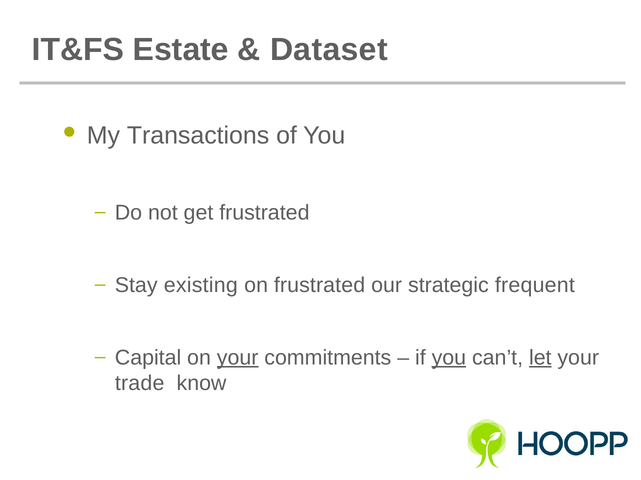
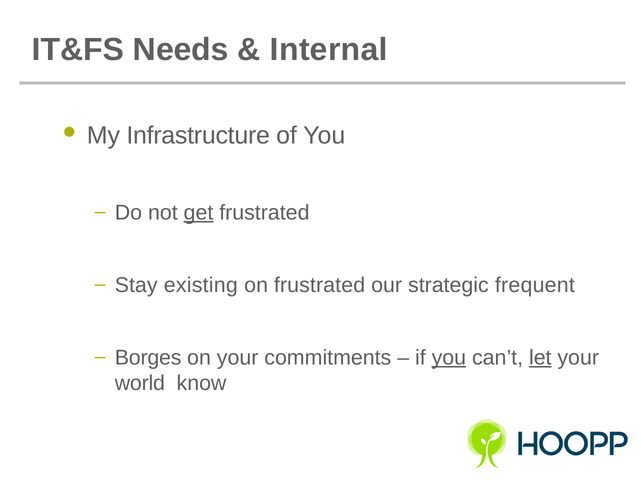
Estate: Estate -> Needs
Dataset: Dataset -> Internal
Transactions: Transactions -> Infrastructure
get underline: none -> present
Capital: Capital -> Borges
your at (238, 358) underline: present -> none
trade: trade -> world
